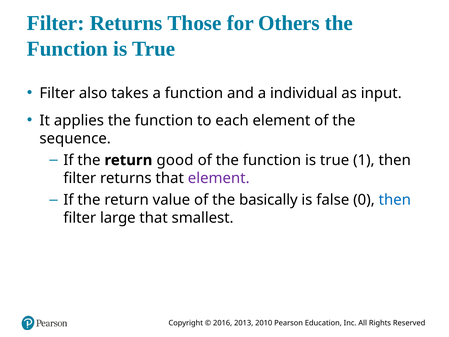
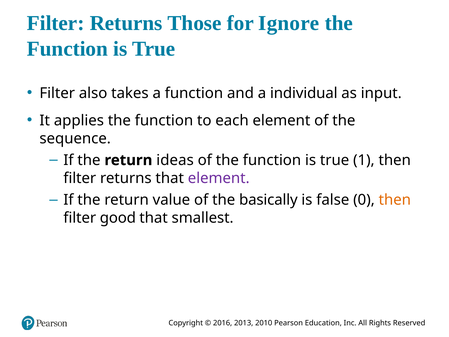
Others: Others -> Ignore
good: good -> ideas
then at (395, 200) colour: blue -> orange
large: large -> good
